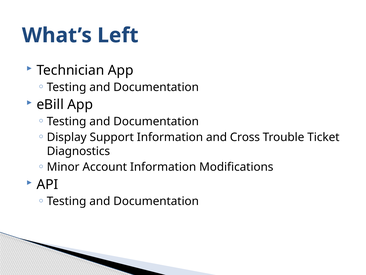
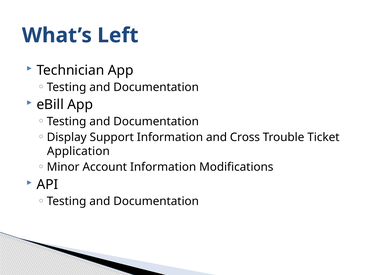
Diagnostics: Diagnostics -> Application
